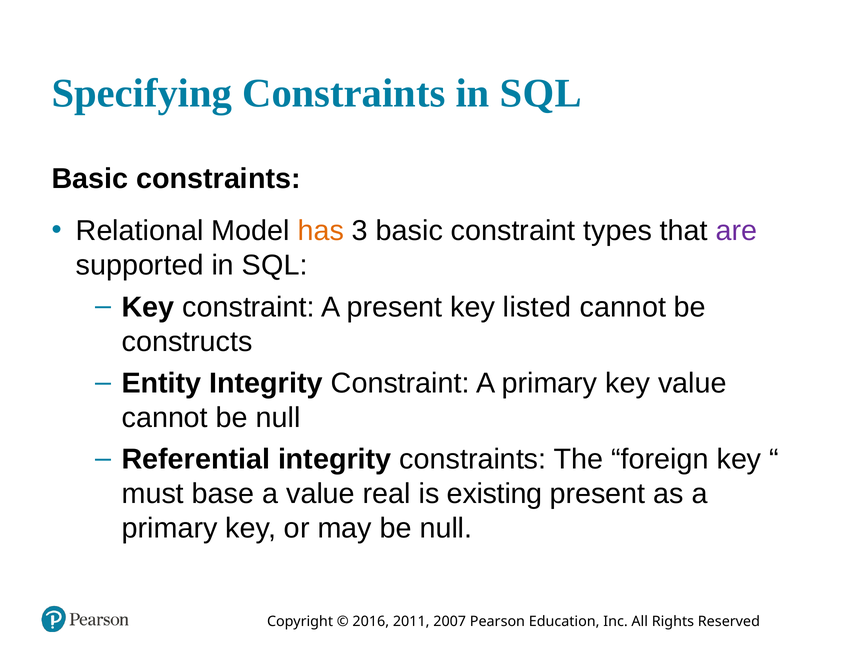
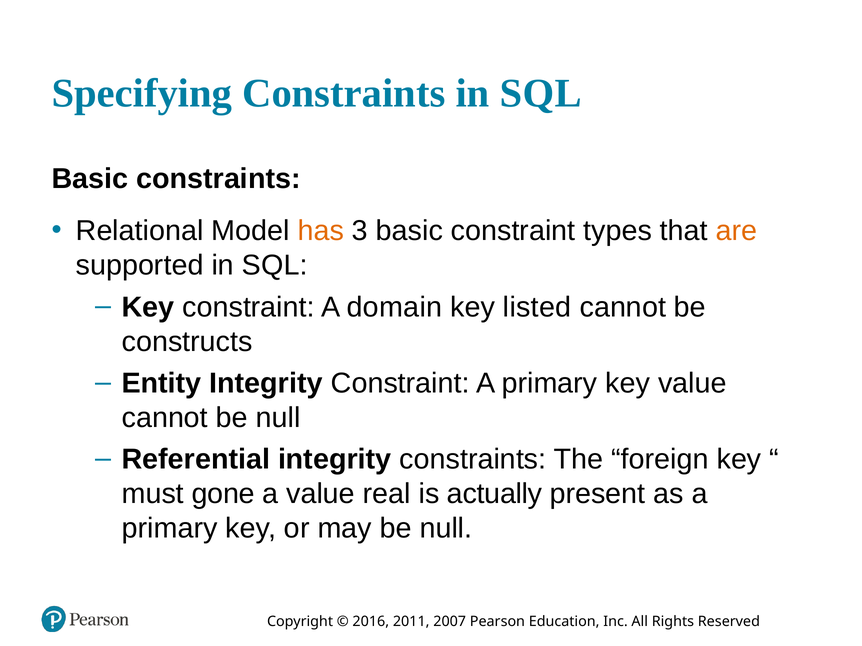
are colour: purple -> orange
A present: present -> domain
base: base -> gone
existing: existing -> actually
